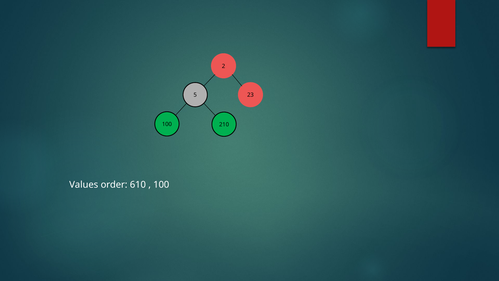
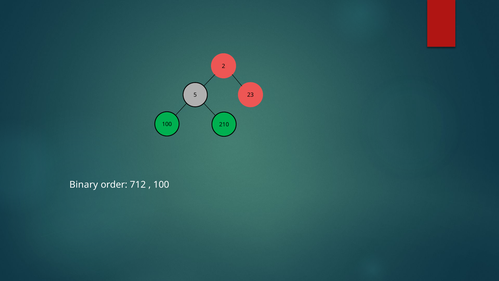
Values: Values -> Binary
610: 610 -> 712
